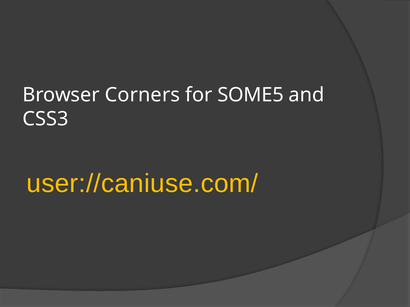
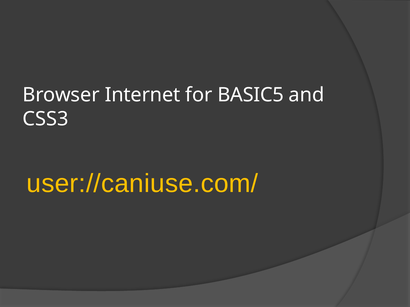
Corners: Corners -> Internet
SOME5: SOME5 -> BASIC5
